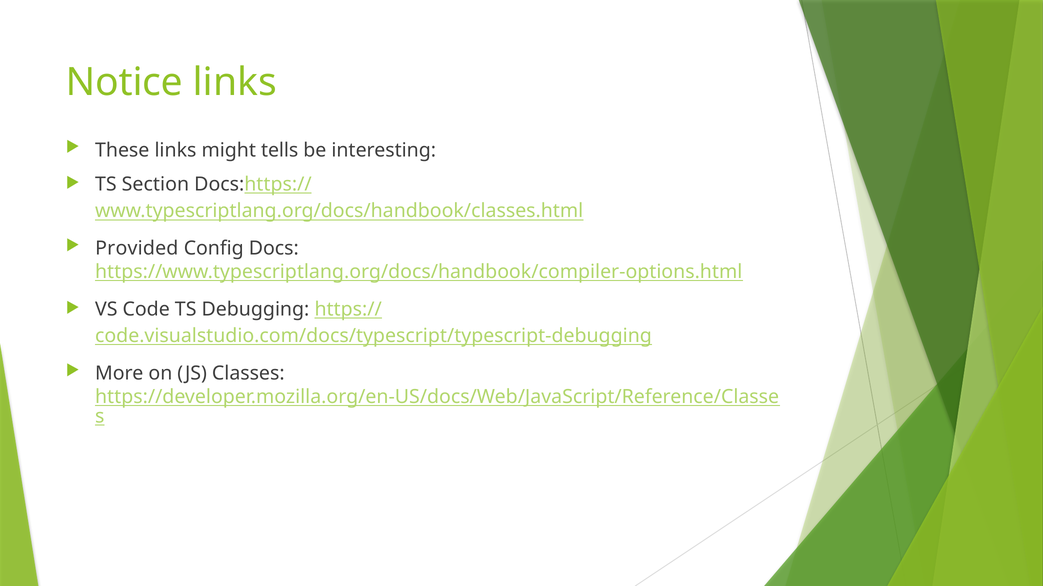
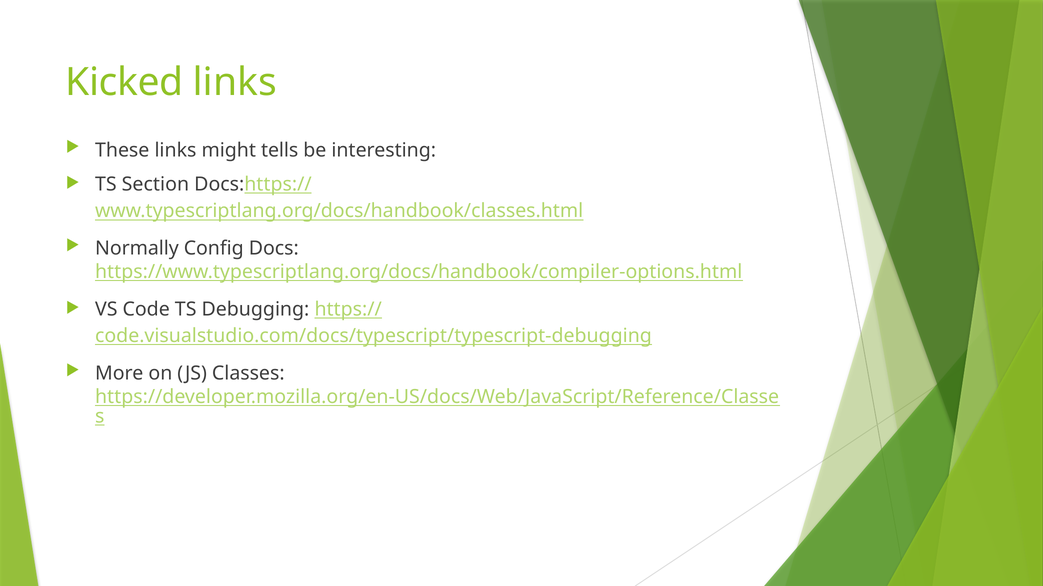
Notice: Notice -> Kicked
Provided: Provided -> Normally
